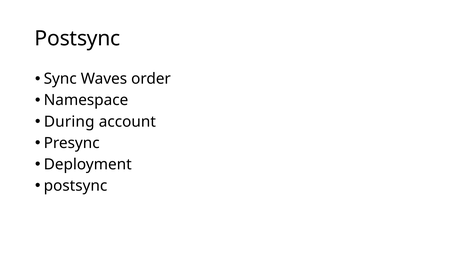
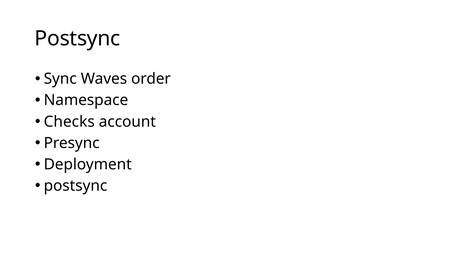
During: During -> Checks
